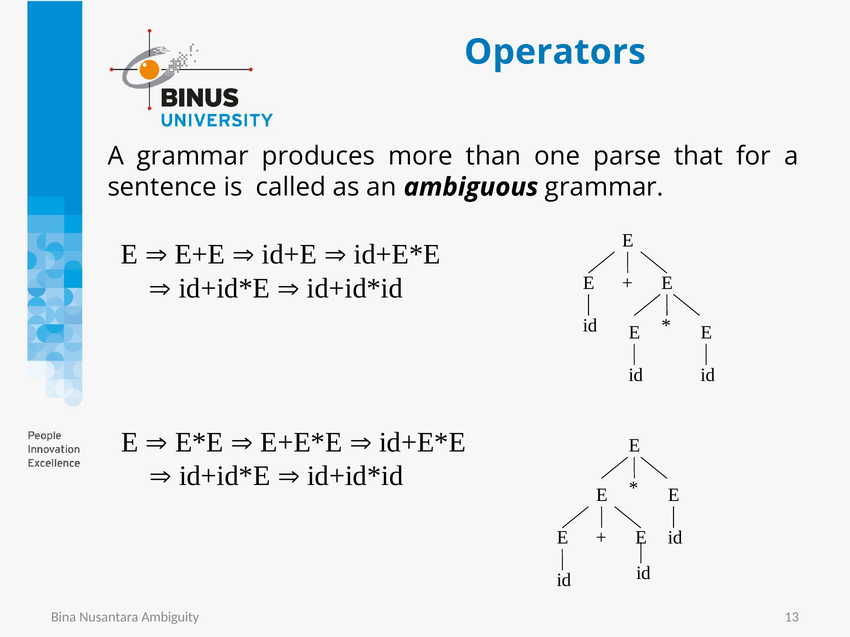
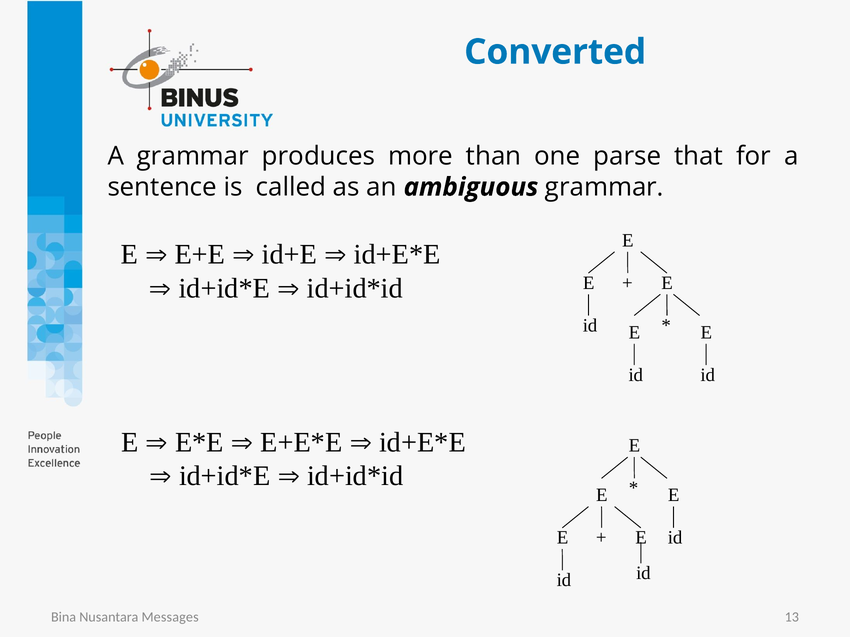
Operators: Operators -> Converted
Ambiguity: Ambiguity -> Messages
